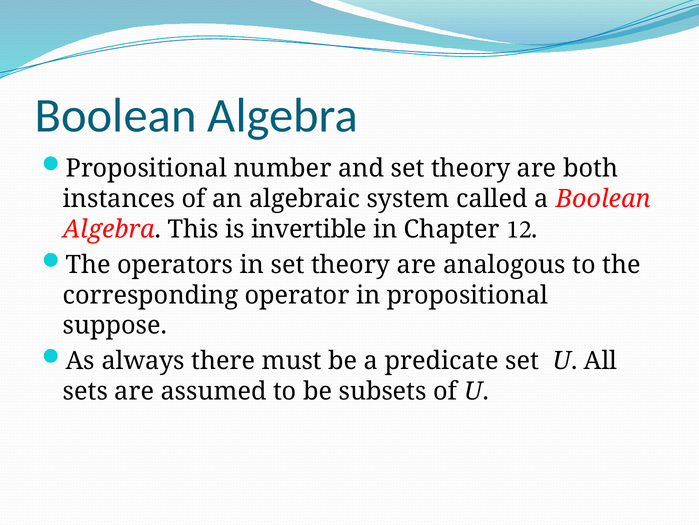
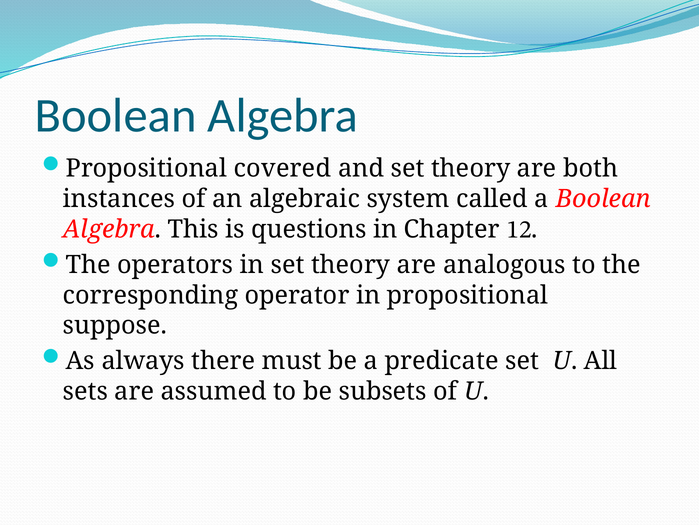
number: number -> covered
invertible: invertible -> questions
